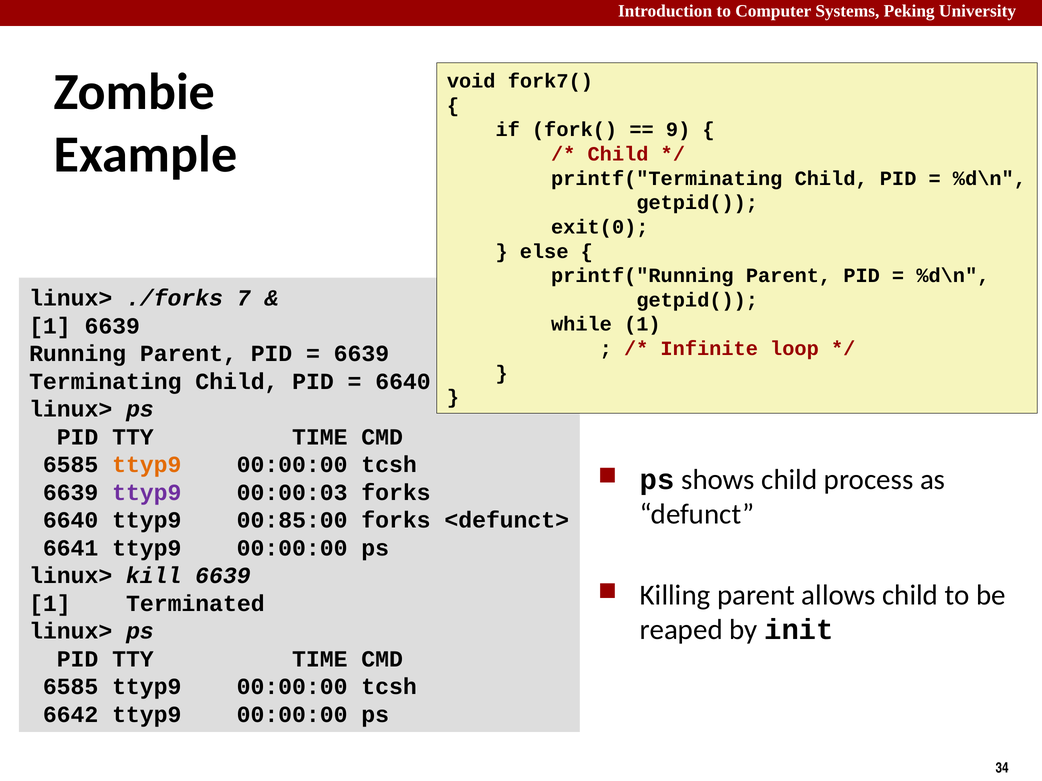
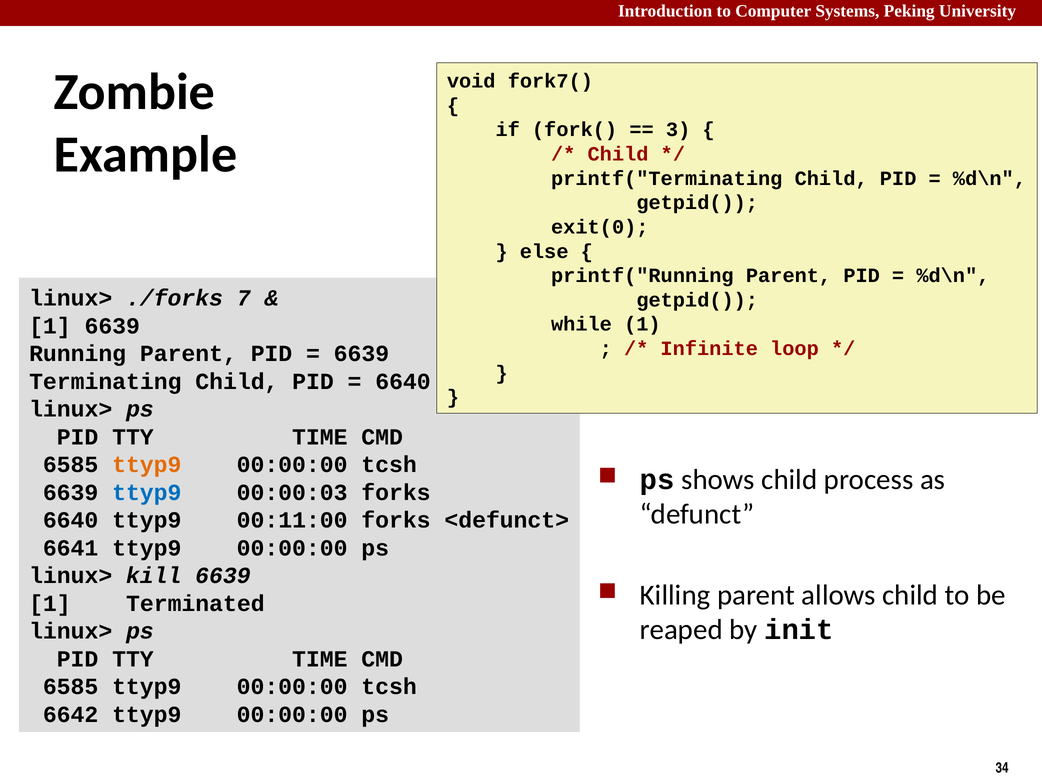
9: 9 -> 3
ttyp9 at (147, 493) colour: purple -> blue
00:85:00: 00:85:00 -> 00:11:00
